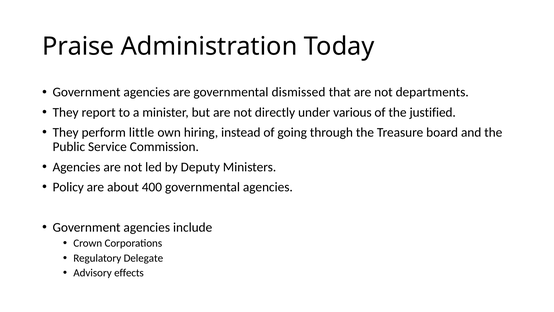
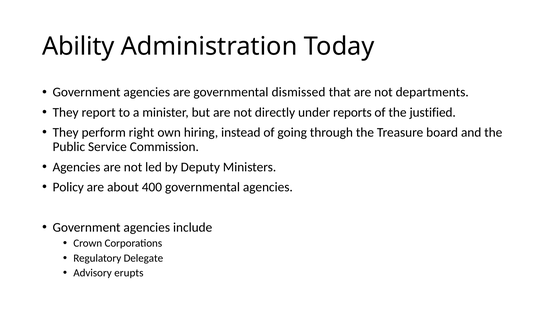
Praise: Praise -> Ability
various: various -> reports
little: little -> right
effects: effects -> erupts
